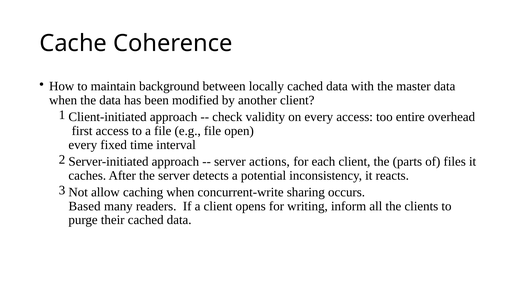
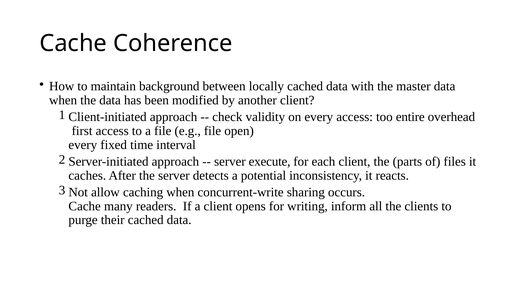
actions: actions -> execute
Based at (85, 206): Based -> Cache
